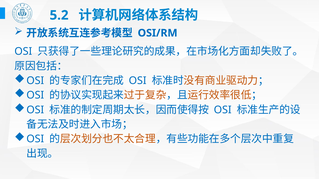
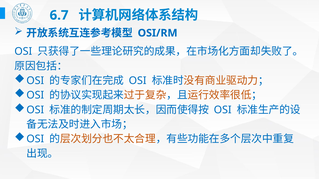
5.2: 5.2 -> 6.7
